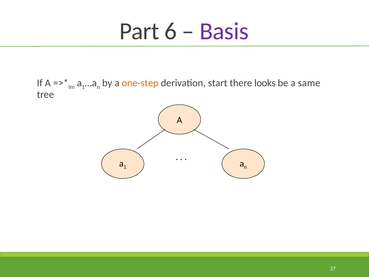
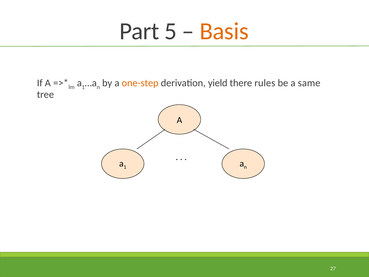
6: 6 -> 5
Basis colour: purple -> orange
start: start -> yield
looks: looks -> rules
